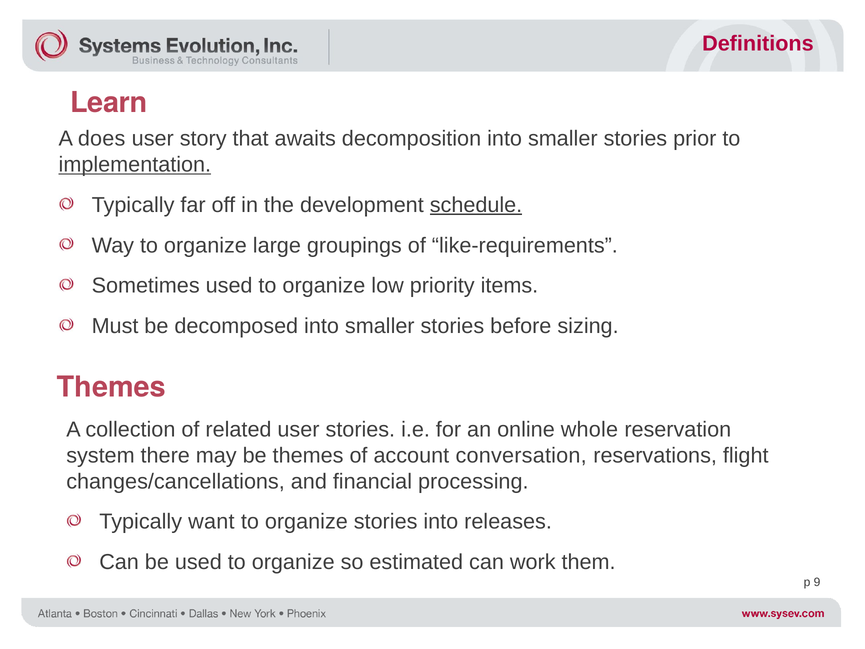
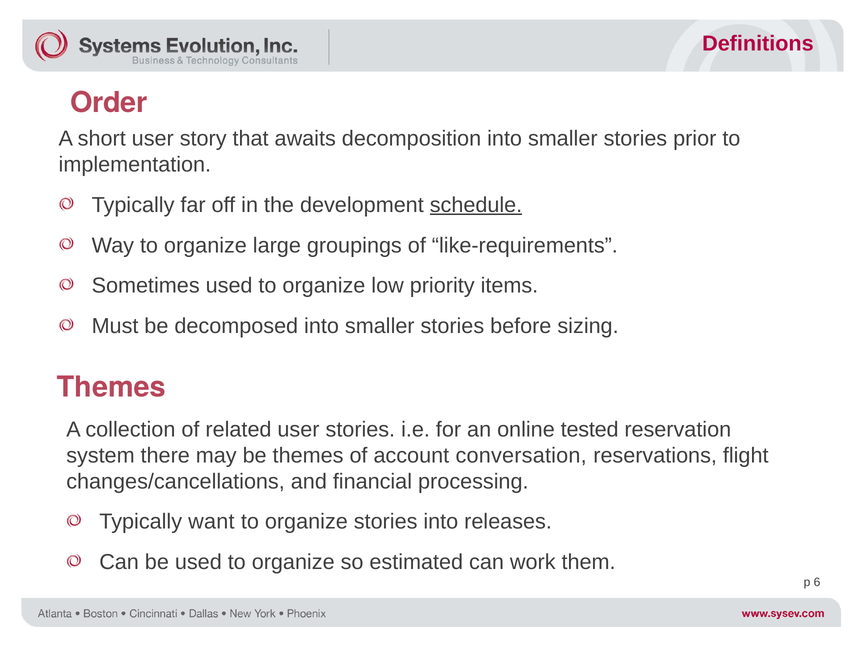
Learn: Learn -> Order
does: does -> short
implementation underline: present -> none
whole: whole -> tested
9: 9 -> 6
